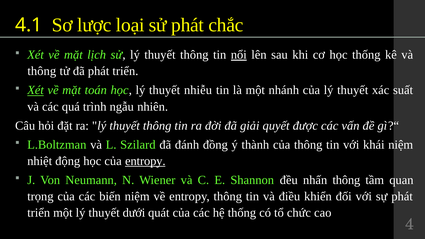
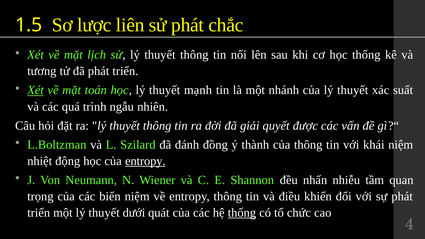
4.1: 4.1 -> 1.5
loại: loại -> liên
nổi underline: present -> none
thông at (42, 71): thông -> tương
nhiễu: nhiễu -> mạnh
nhấn thông: thông -> nhiễu
thống at (242, 213) underline: none -> present
